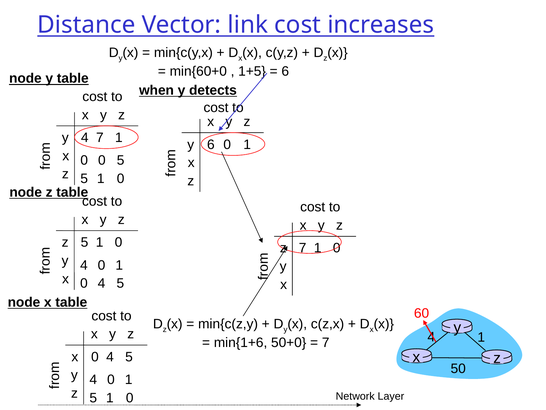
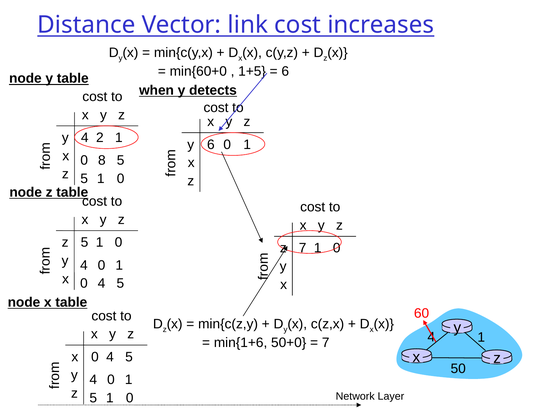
4 7: 7 -> 2
0 0: 0 -> 8
